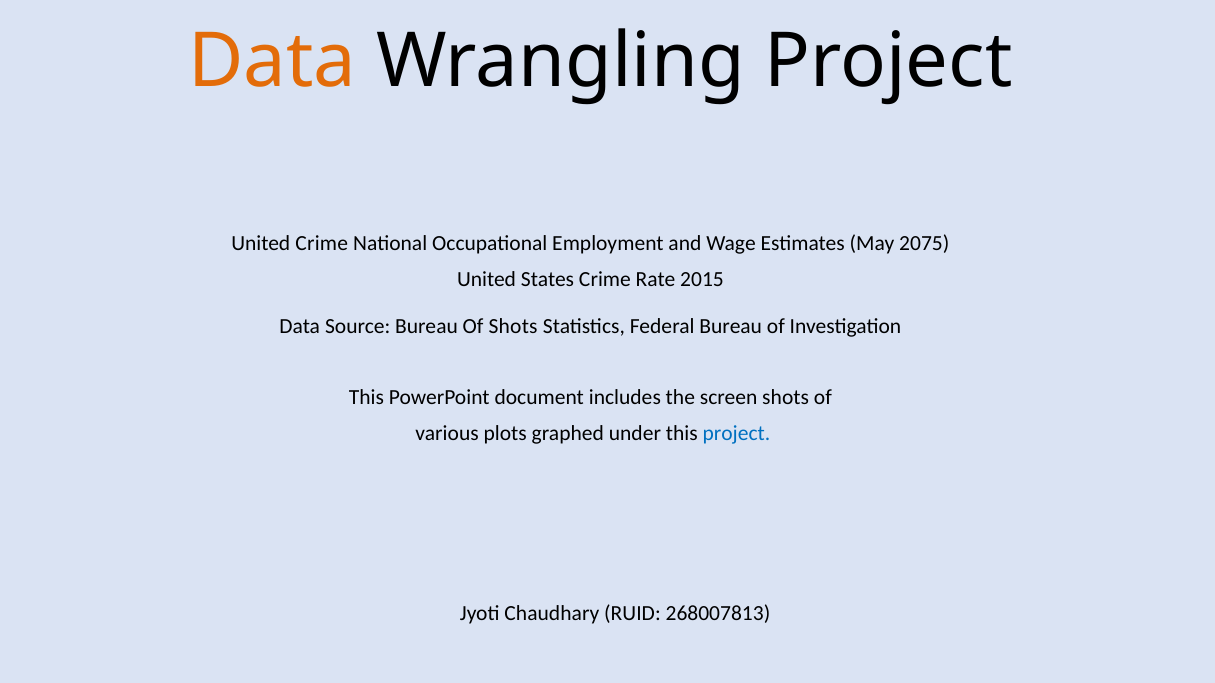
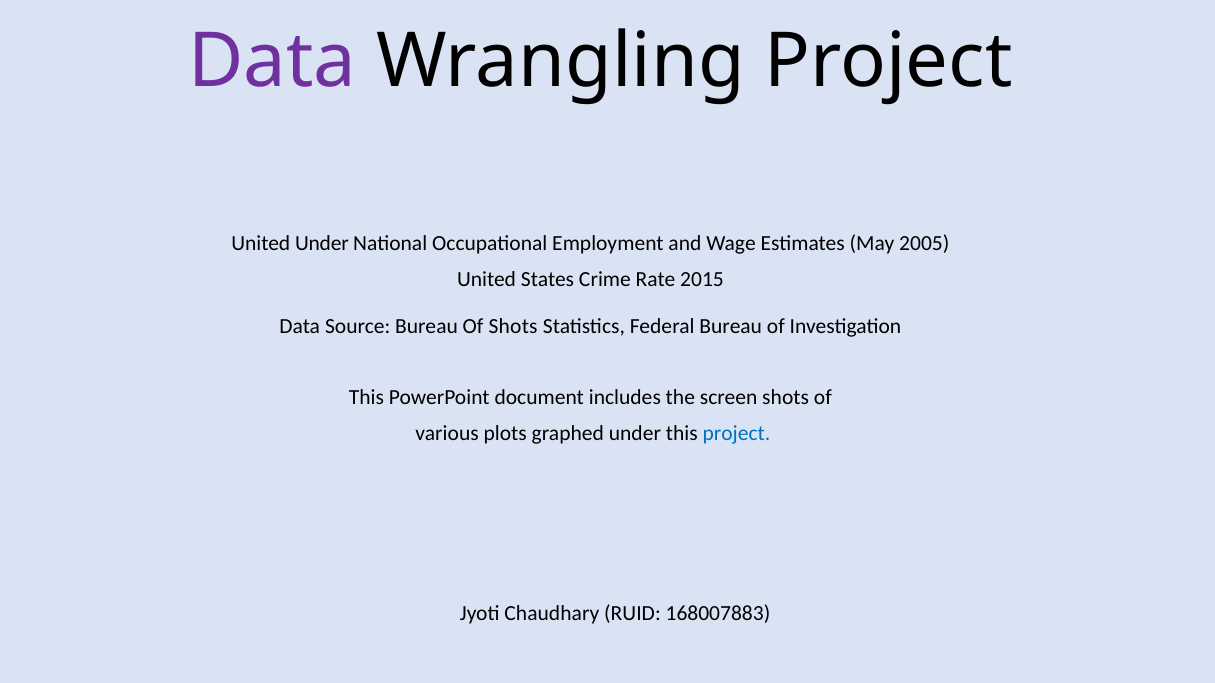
Data at (272, 61) colour: orange -> purple
United Crime: Crime -> Under
2075: 2075 -> 2005
268007813: 268007813 -> 168007883
